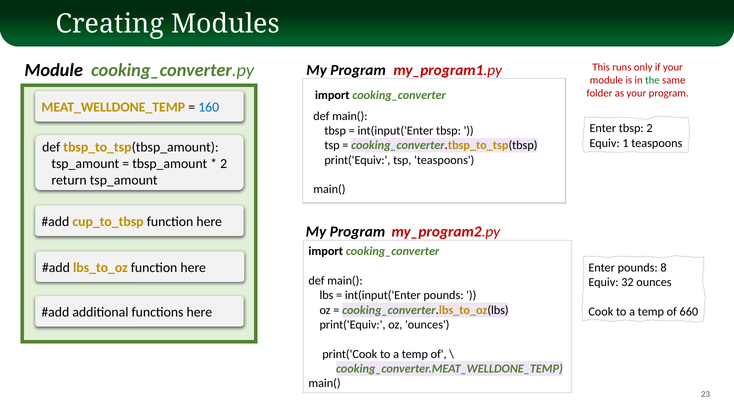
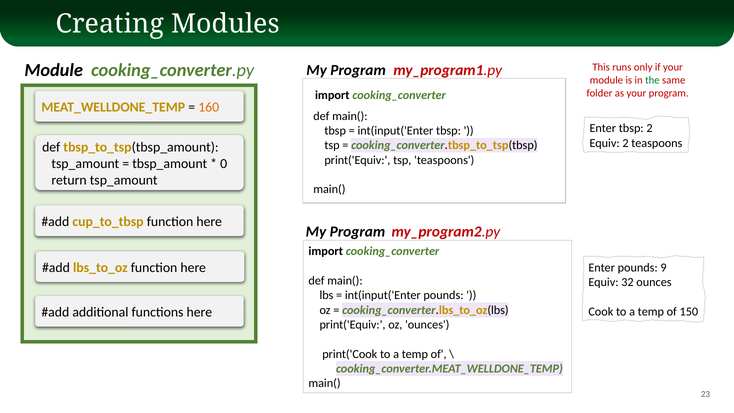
160 colour: blue -> orange
Equiv 1: 1 -> 2
2 at (224, 163): 2 -> 0
8: 8 -> 9
660: 660 -> 150
